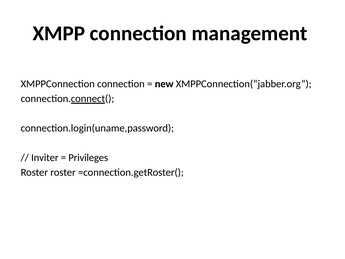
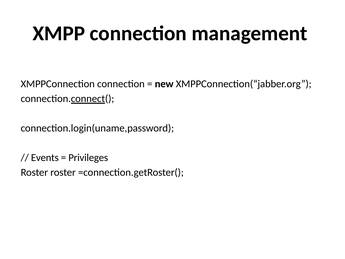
Inviter: Inviter -> Events
